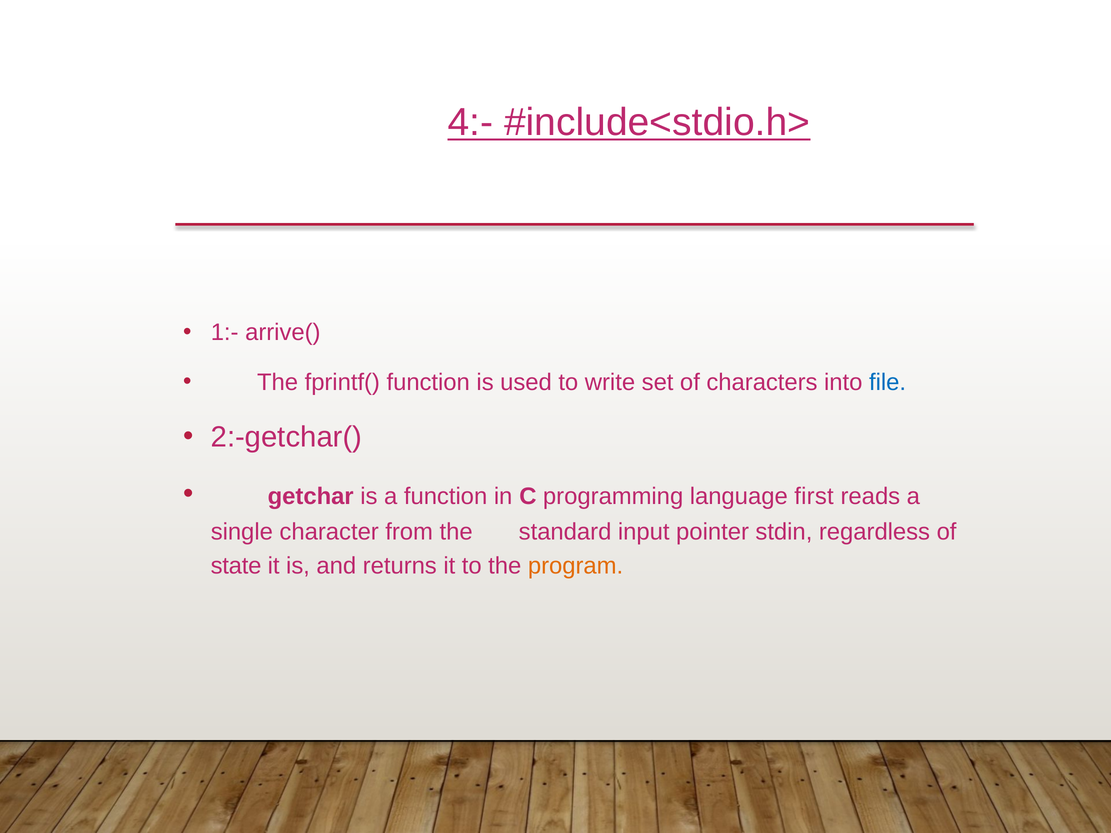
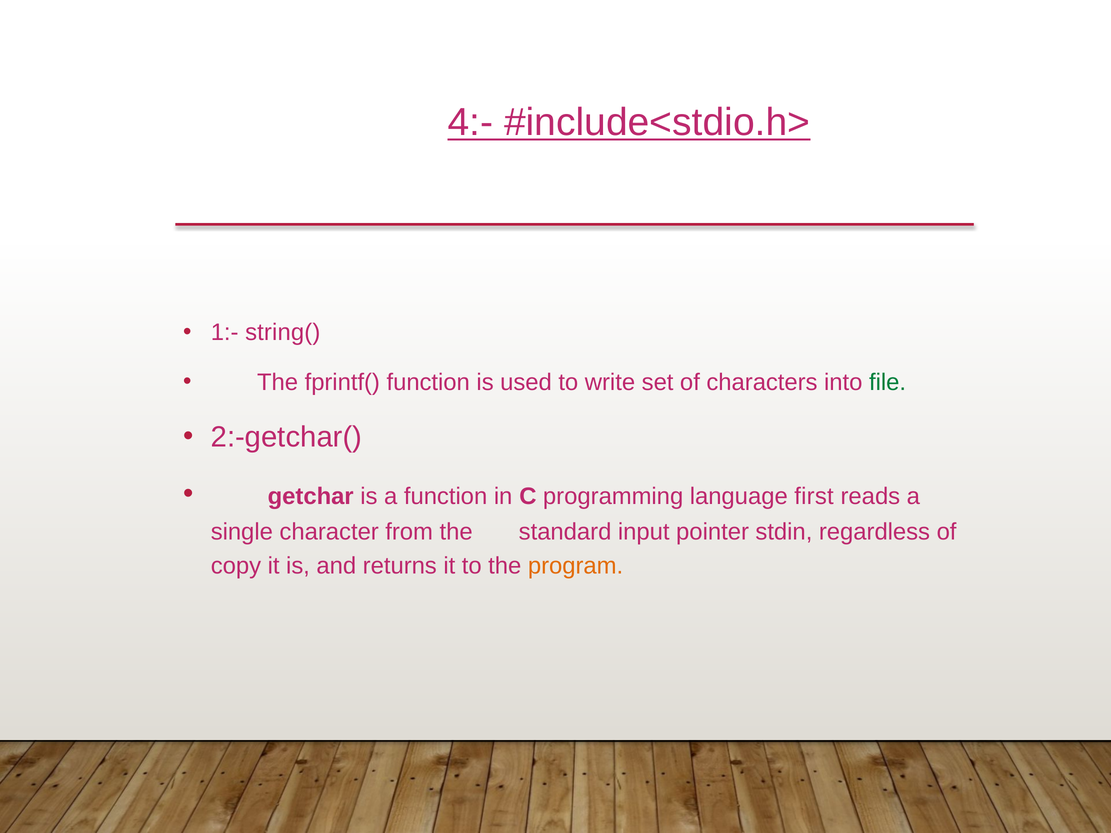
arrive(: arrive( -> string(
file colour: blue -> green
state: state -> copy
